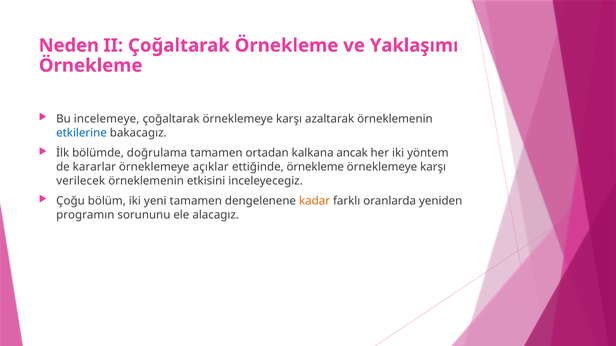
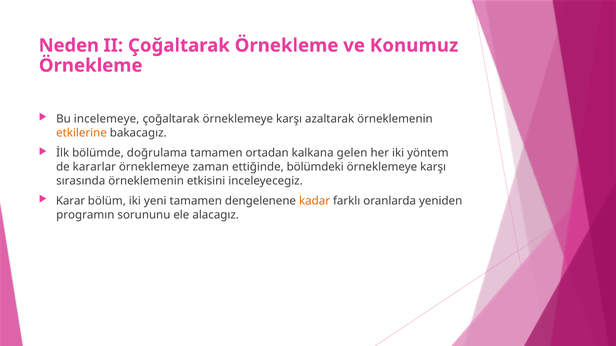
Yaklaşımı: Yaklaşımı -> Konumuz
etkilerine colour: blue -> orange
ancak: ancak -> gelen
açıklar: açıklar -> zaman
ettiğinde örnekleme: örnekleme -> bölümdeki
verilecek: verilecek -> sırasında
Çoğu: Çoğu -> Karar
